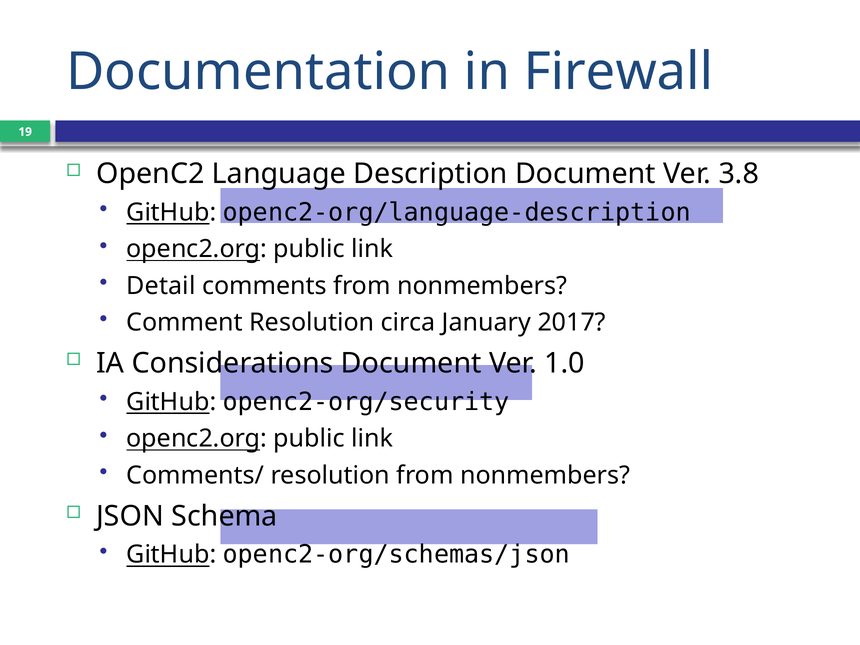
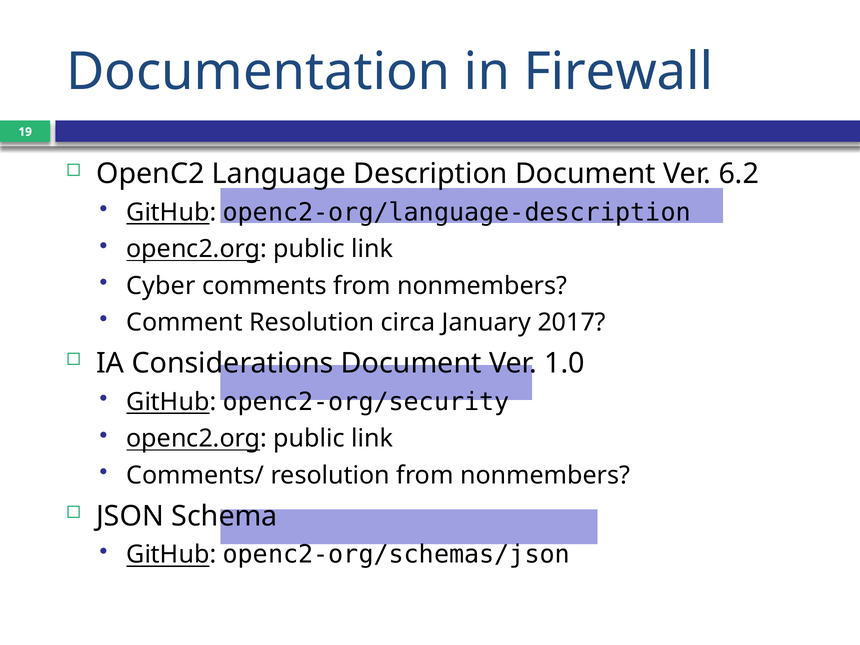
3.8: 3.8 -> 6.2
Detail: Detail -> Cyber
